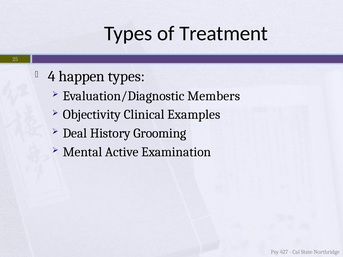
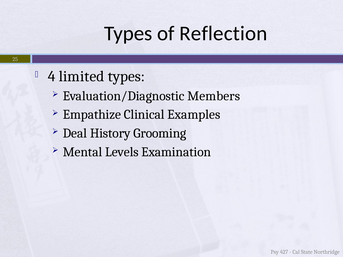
Treatment: Treatment -> Reflection
happen: happen -> limited
Objectivity: Objectivity -> Empathize
Active: Active -> Levels
